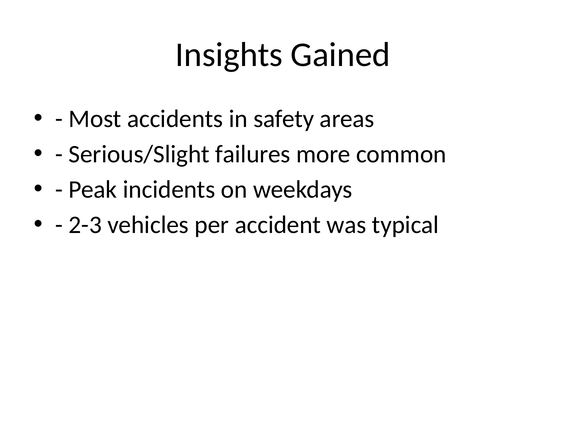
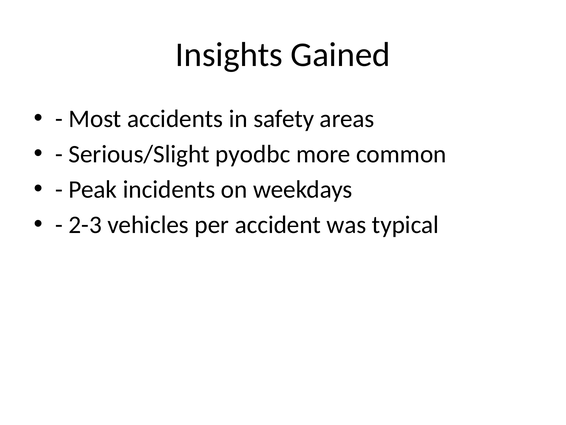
failures: failures -> pyodbc
